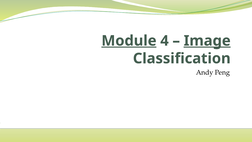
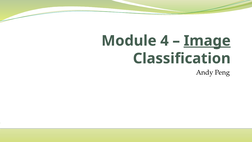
Module underline: present -> none
